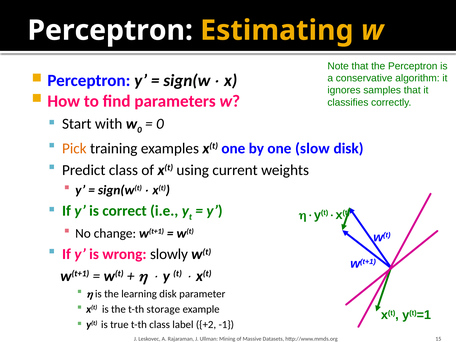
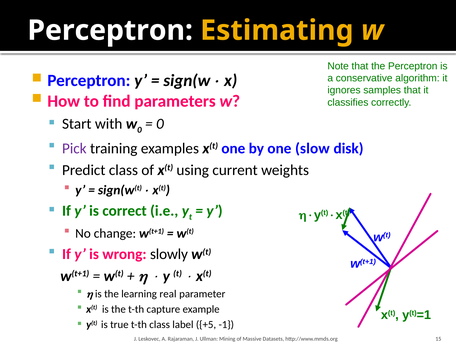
Pick colour: orange -> purple
learning disk: disk -> real
storage: storage -> capture
+2: +2 -> +5
